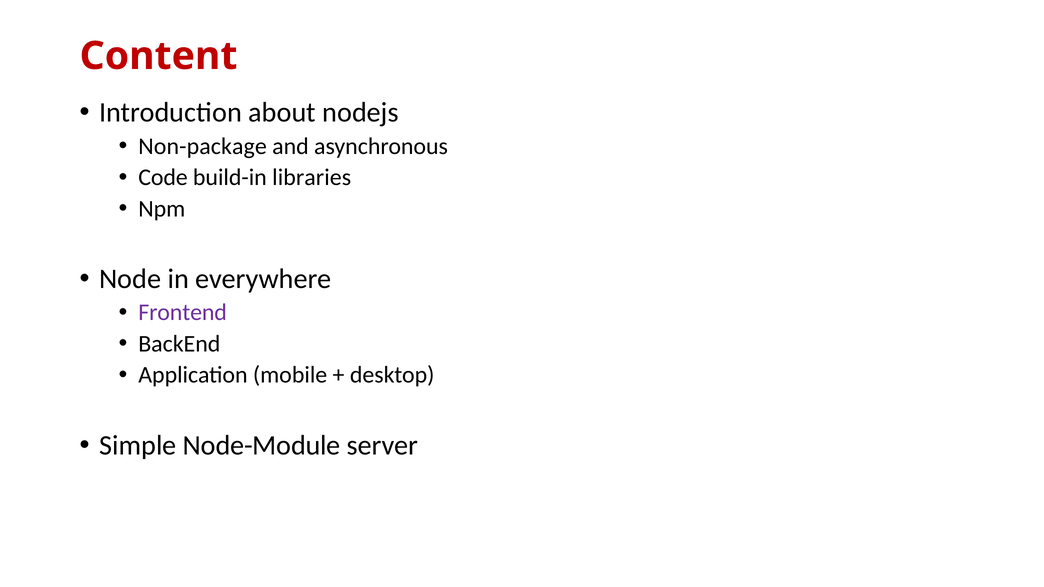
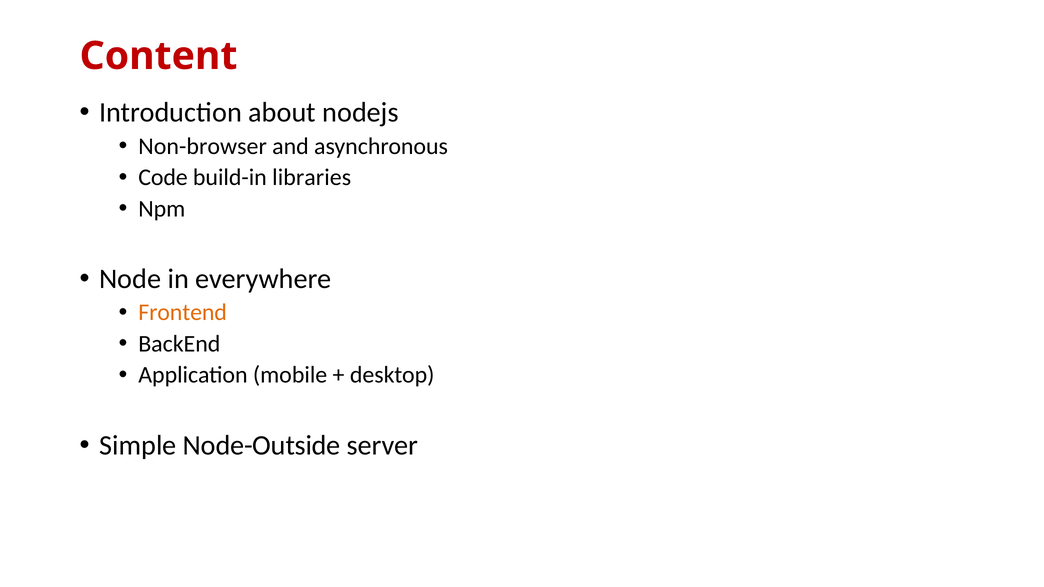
Non-package: Non-package -> Non-browser
Frontend colour: purple -> orange
Node-Module: Node-Module -> Node-Outside
